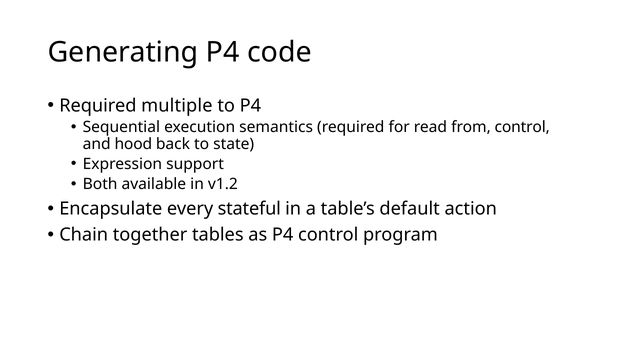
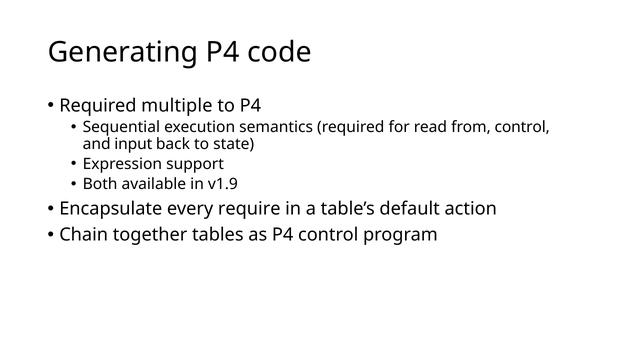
hood: hood -> input
v1.2: v1.2 -> v1.9
stateful: stateful -> require
